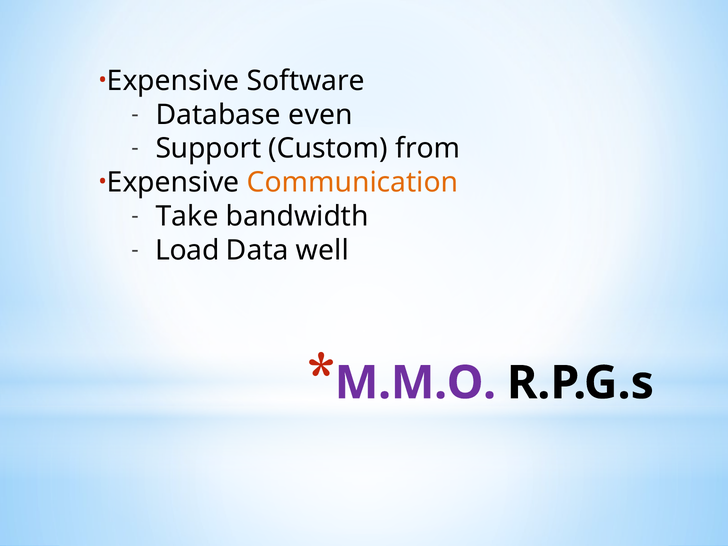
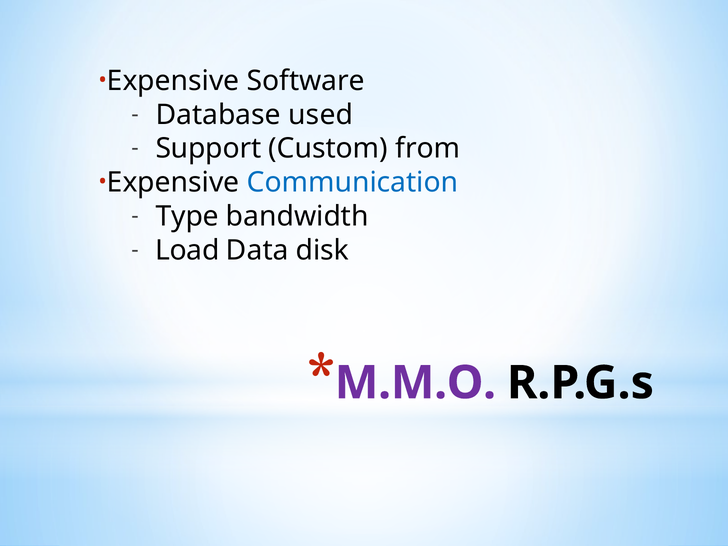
even: even -> used
Communication colour: orange -> blue
Take: Take -> Type
well: well -> disk
